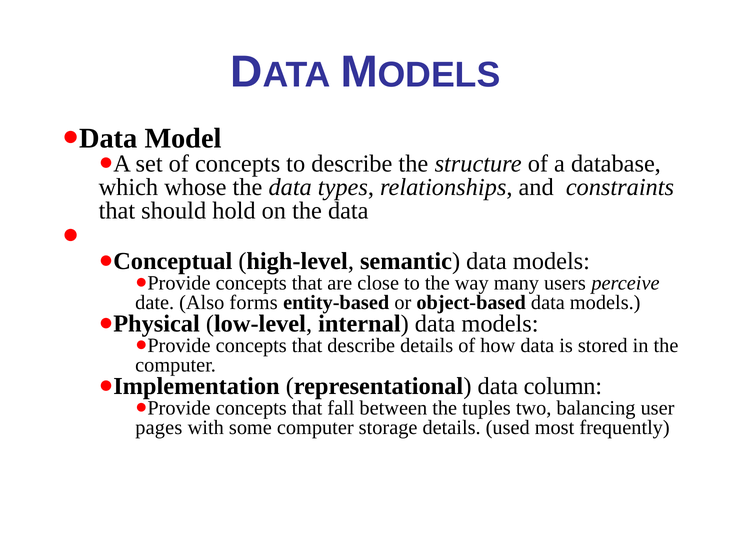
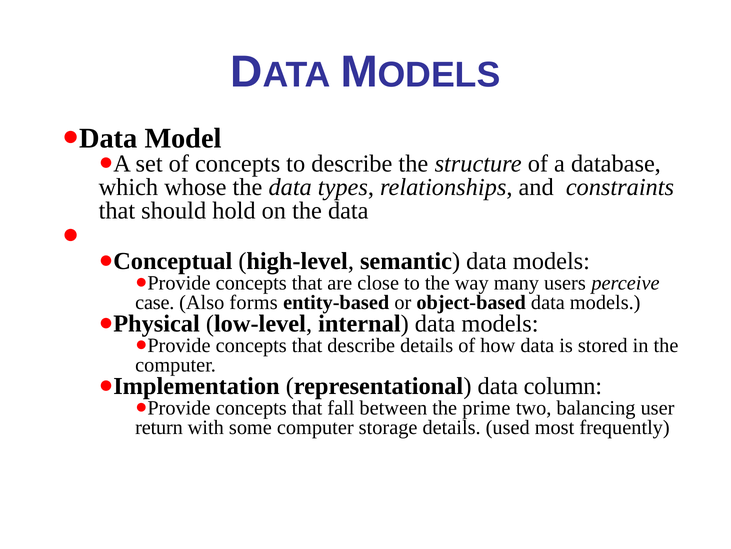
date: date -> case
tuples: tuples -> prime
pages: pages -> return
